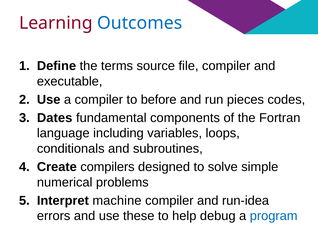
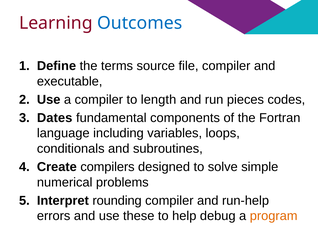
before: before -> length
machine: machine -> rounding
run-idea: run-idea -> run-help
program colour: blue -> orange
